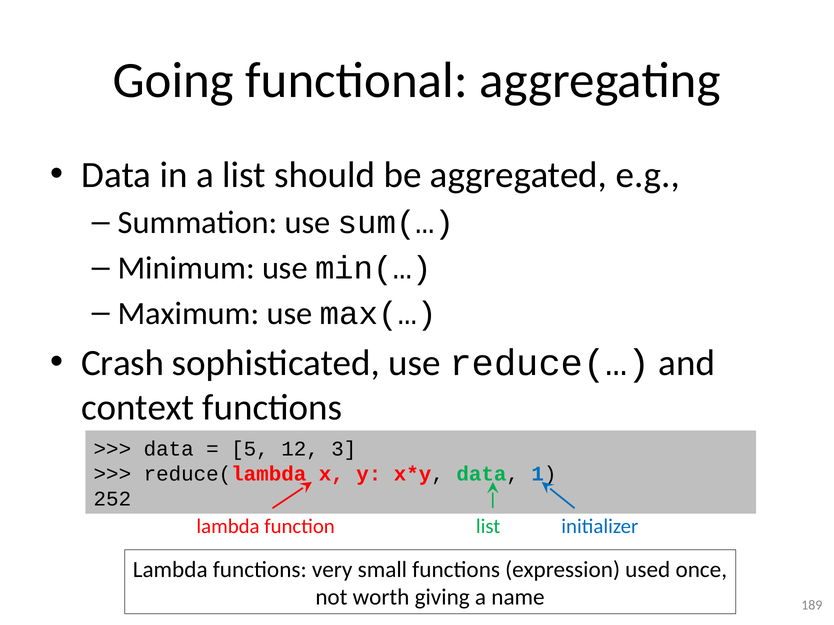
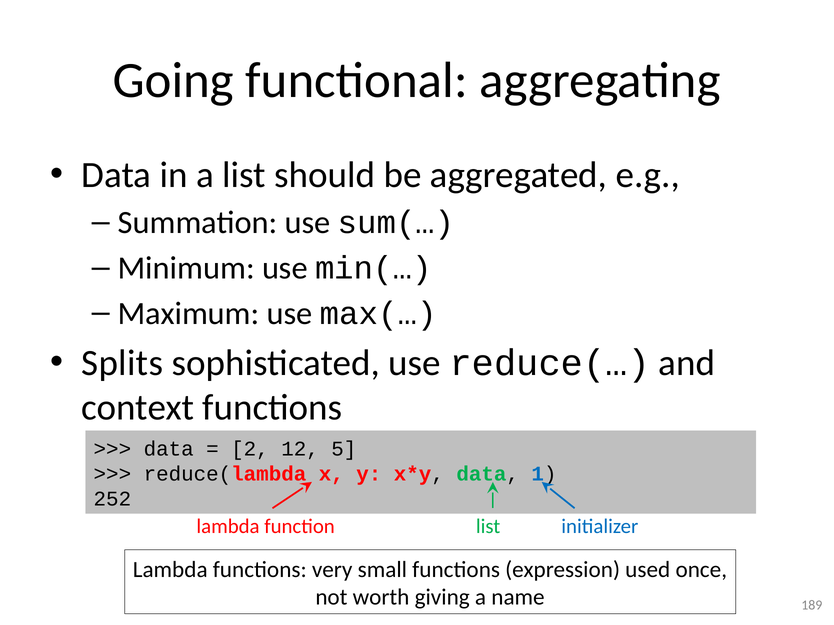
Crash: Crash -> Splits
5: 5 -> 2
3: 3 -> 5
